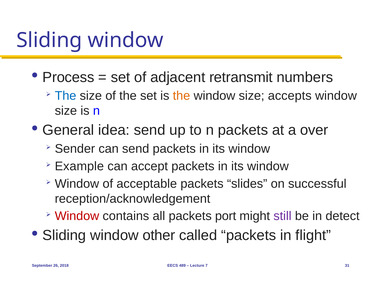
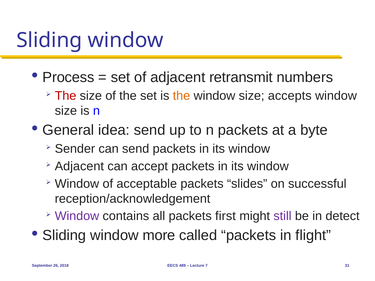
The at (66, 96) colour: blue -> red
over: over -> byte
Example at (79, 166): Example -> Adjacent
Window at (77, 216) colour: red -> purple
port: port -> first
other: other -> more
